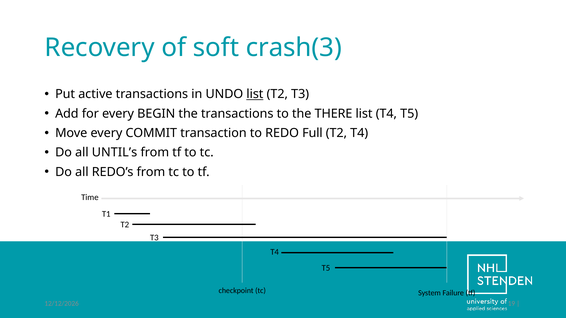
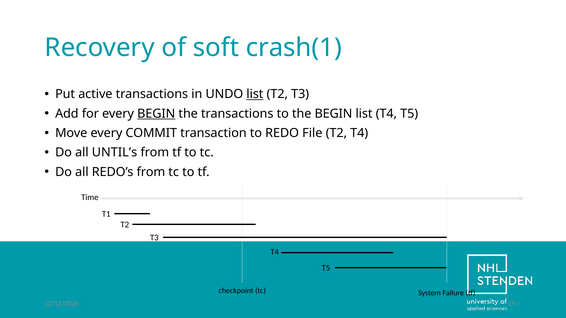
crash(3: crash(3 -> crash(1
BEGIN at (156, 114) underline: none -> present
the THERE: THERE -> BEGIN
Full: Full -> File
